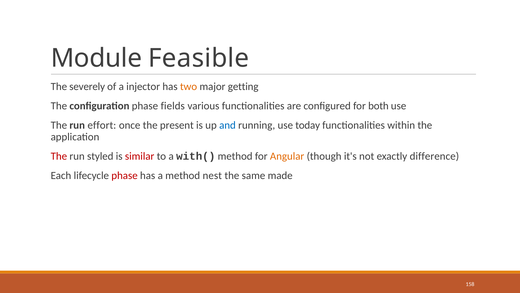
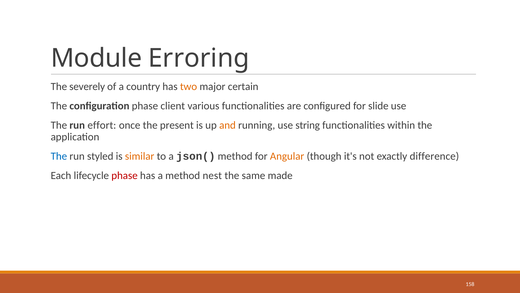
Feasible: Feasible -> Erroring
injector: injector -> country
getting: getting -> certain
fields: fields -> client
both: both -> slide
and colour: blue -> orange
today: today -> string
The at (59, 156) colour: red -> blue
similar colour: red -> orange
with(: with( -> json(
